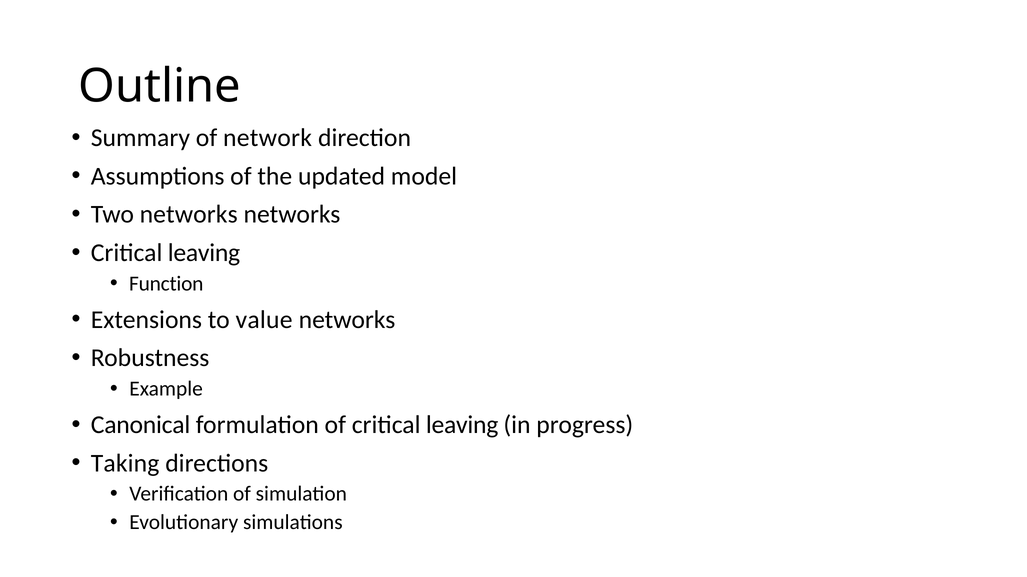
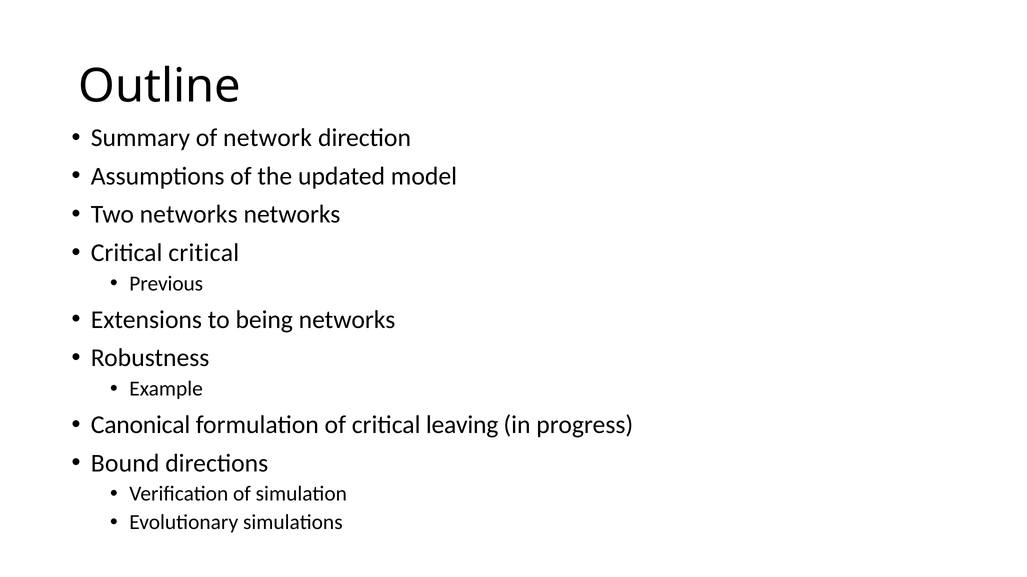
leaving at (204, 253): leaving -> critical
Function: Function -> Previous
value: value -> being
Taking: Taking -> Bound
